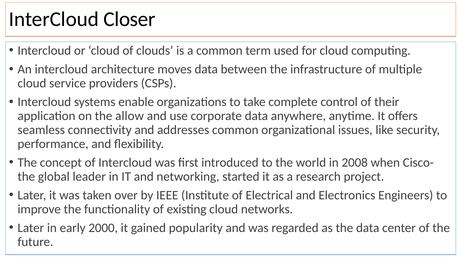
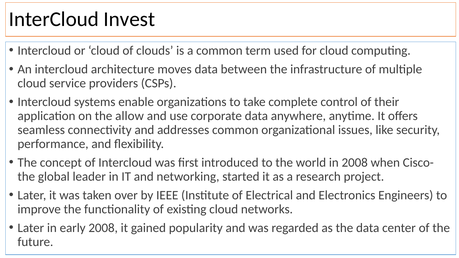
Closer: Closer -> Invest
early 2000: 2000 -> 2008
